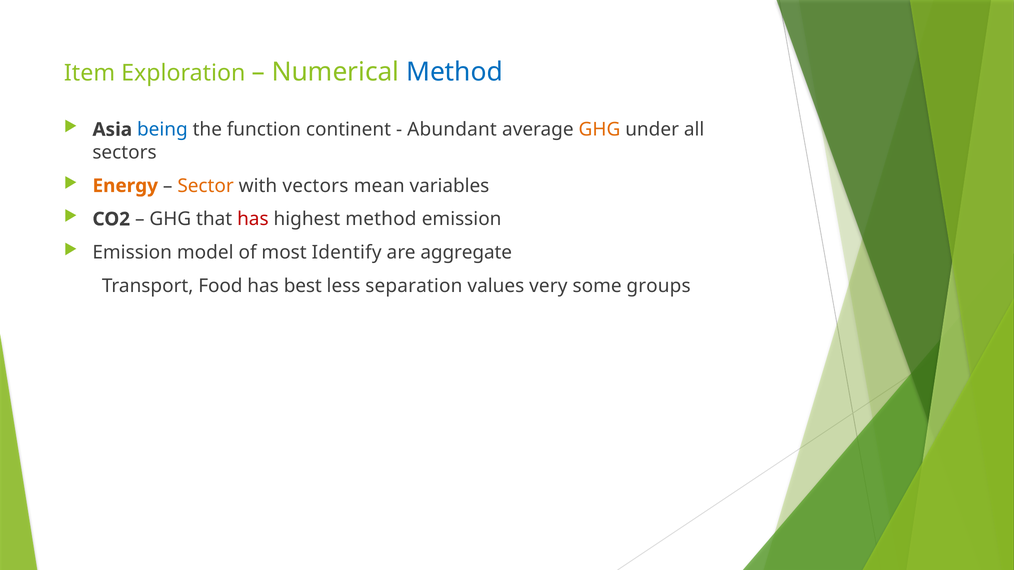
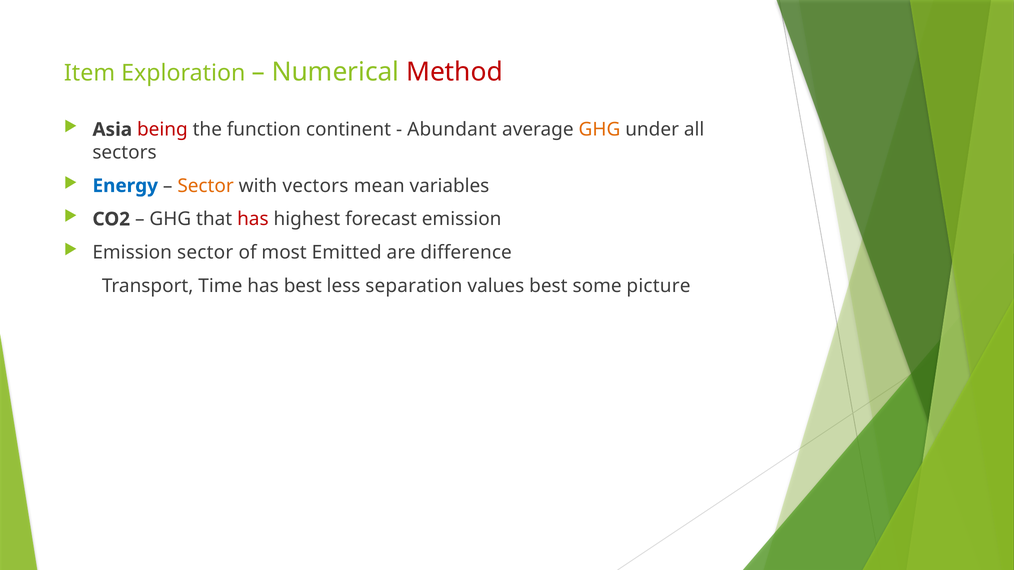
Method at (455, 72) colour: blue -> red
being colour: blue -> red
Energy colour: orange -> blue
highest method: method -> forecast
Emission model: model -> sector
Identify: Identify -> Emitted
aggregate: aggregate -> difference
Food: Food -> Time
values very: very -> best
groups: groups -> picture
